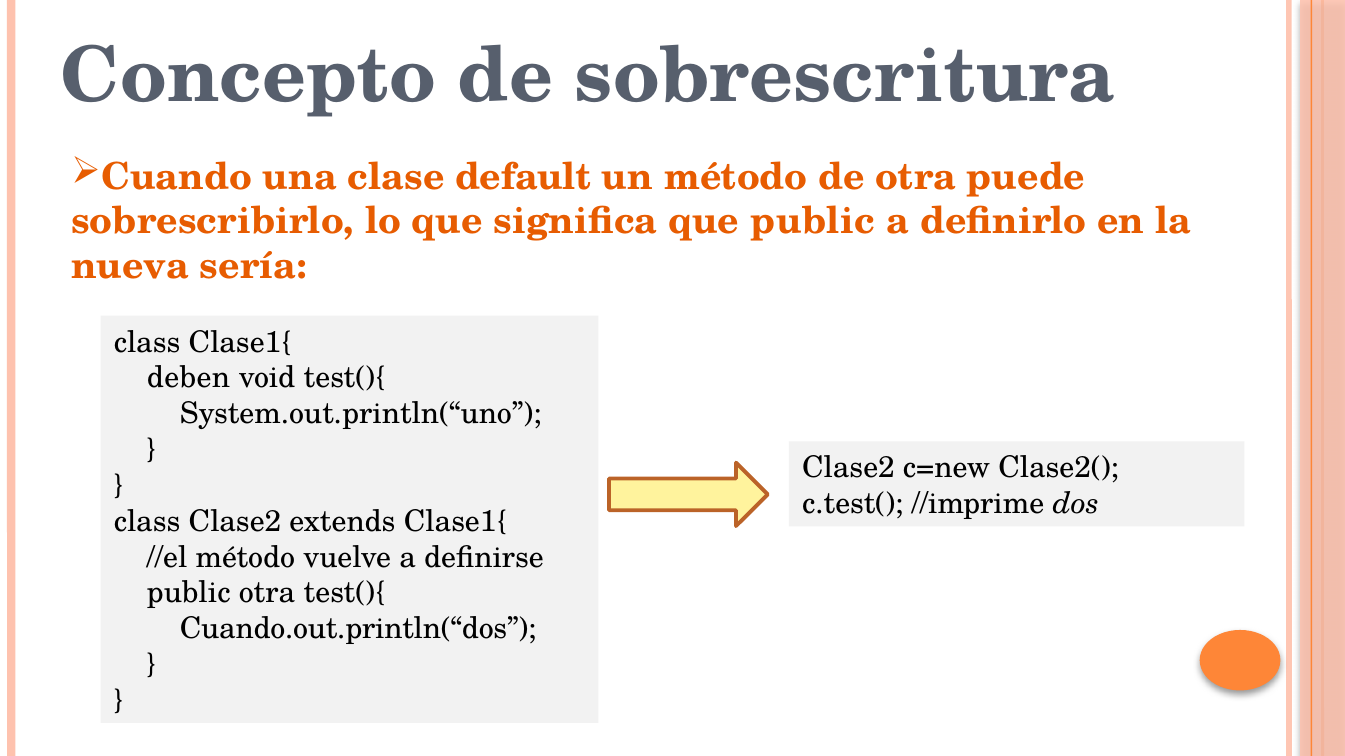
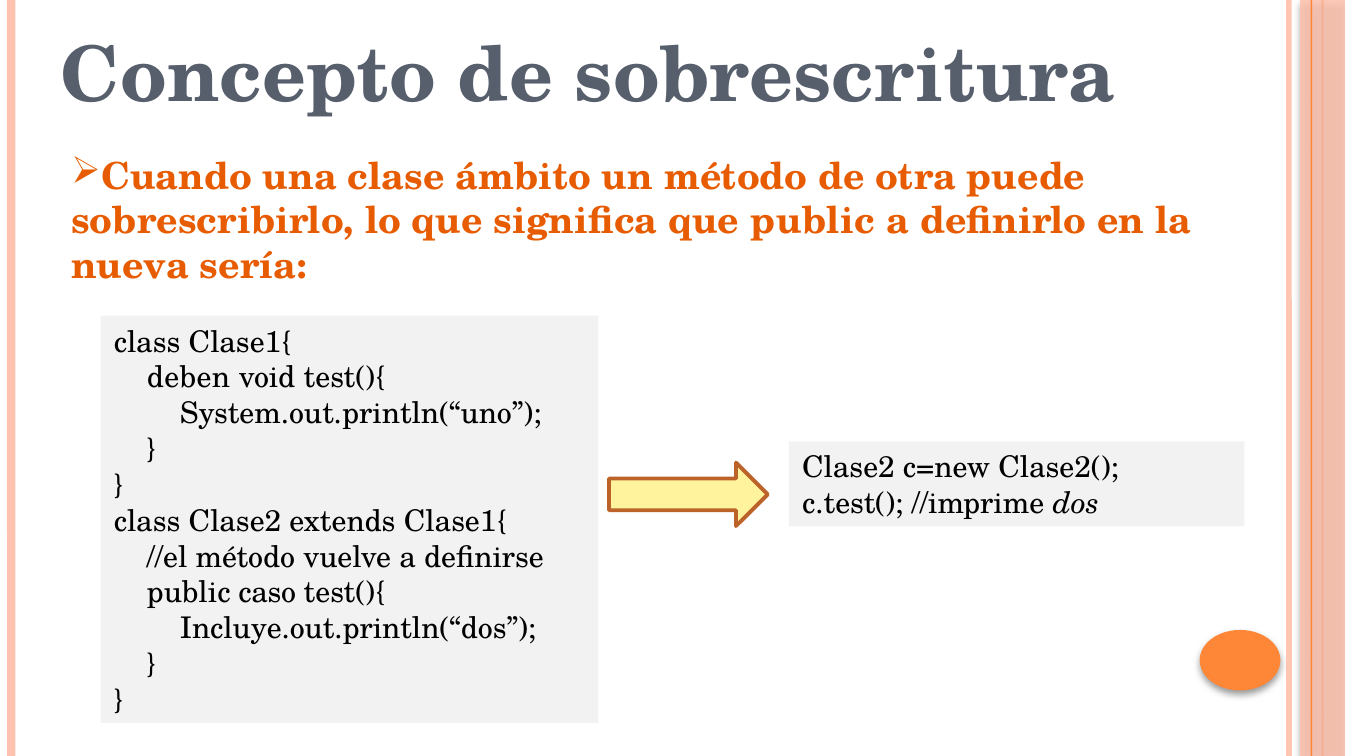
default: default -> ámbito
public otra: otra -> caso
Cuando.out.println(“dos: Cuando.out.println(“dos -> Incluye.out.println(“dos
